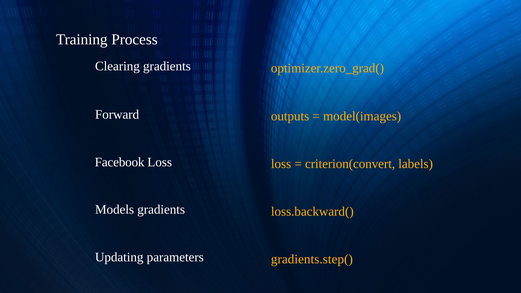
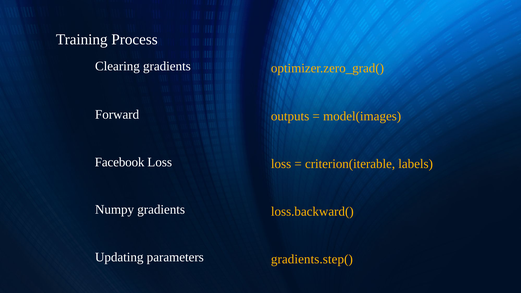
criterion(convert: criterion(convert -> criterion(iterable
Models: Models -> Numpy
